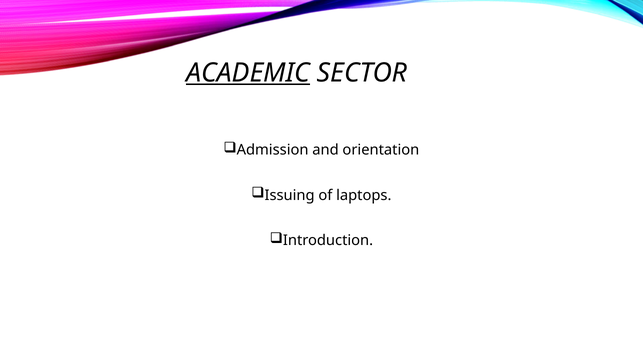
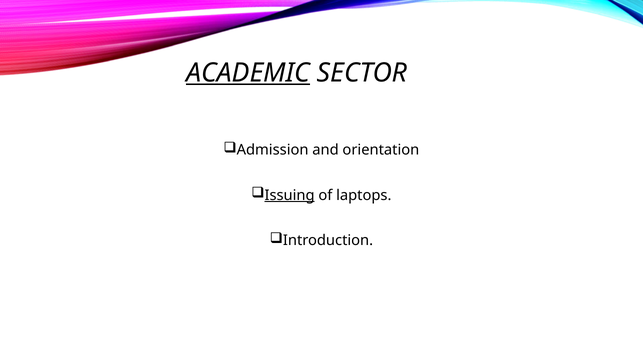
Issuing underline: none -> present
